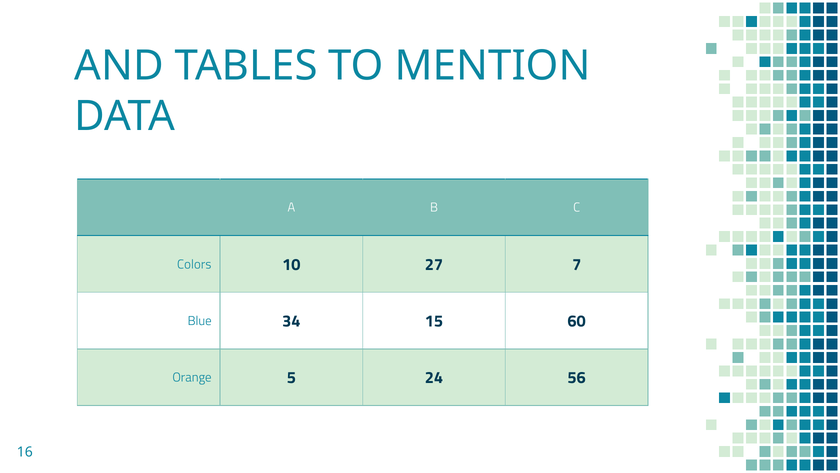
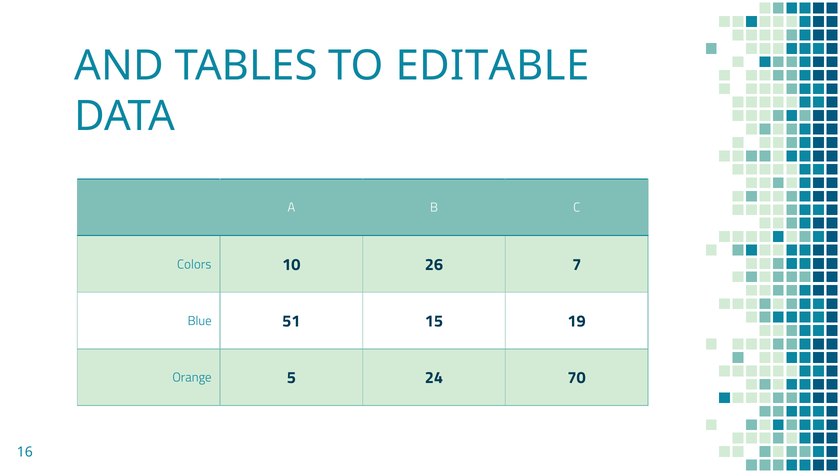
MENTION: MENTION -> EDITABLE
27: 27 -> 26
34: 34 -> 51
60: 60 -> 19
56: 56 -> 70
